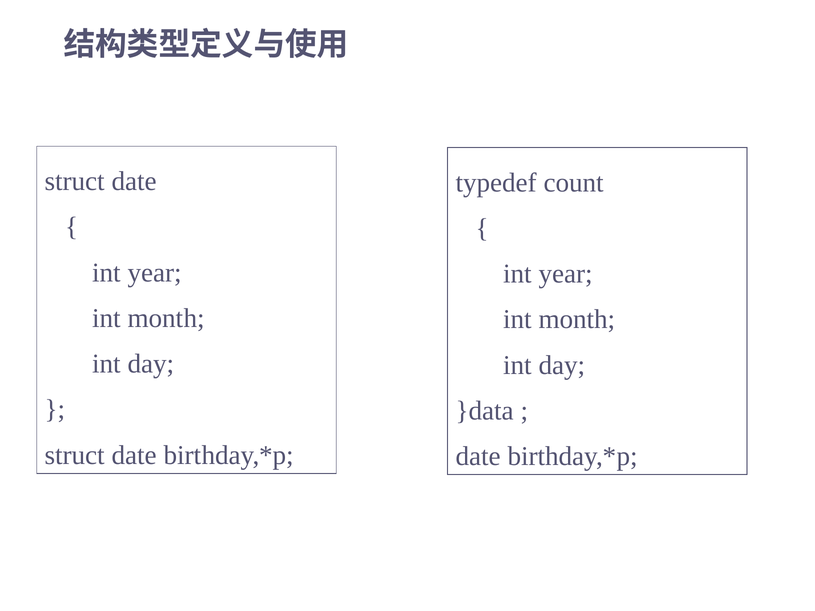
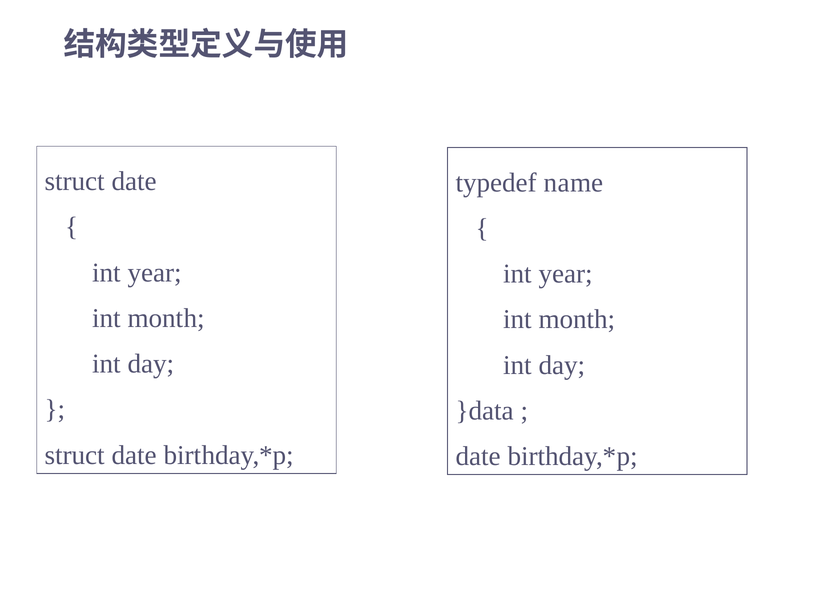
count: count -> name
